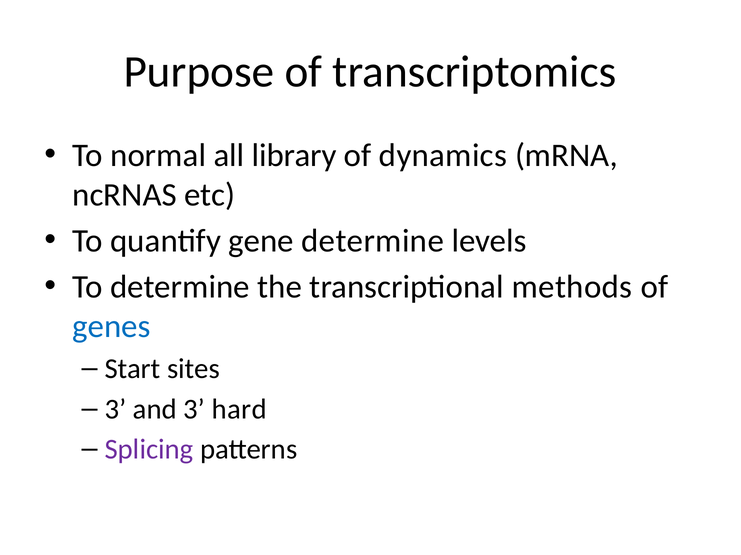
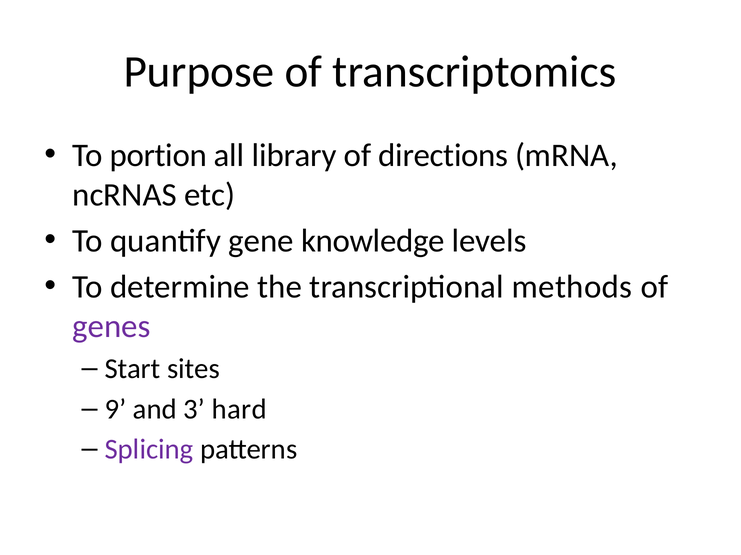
normal: normal -> portion
dynamics: dynamics -> directions
gene determine: determine -> knowledge
genes colour: blue -> purple
3 at (116, 410): 3 -> 9
